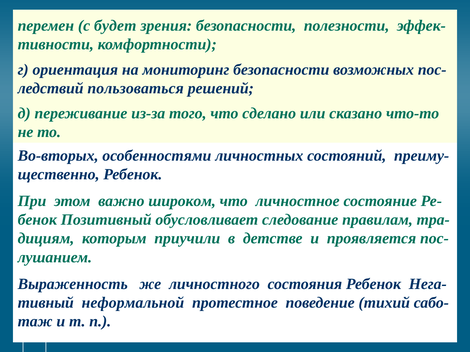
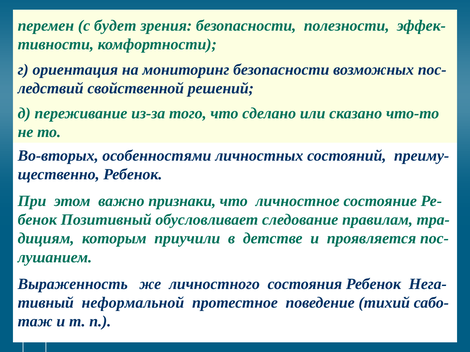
пользоваться: пользоваться -> свойственной
широком: широком -> признаки
